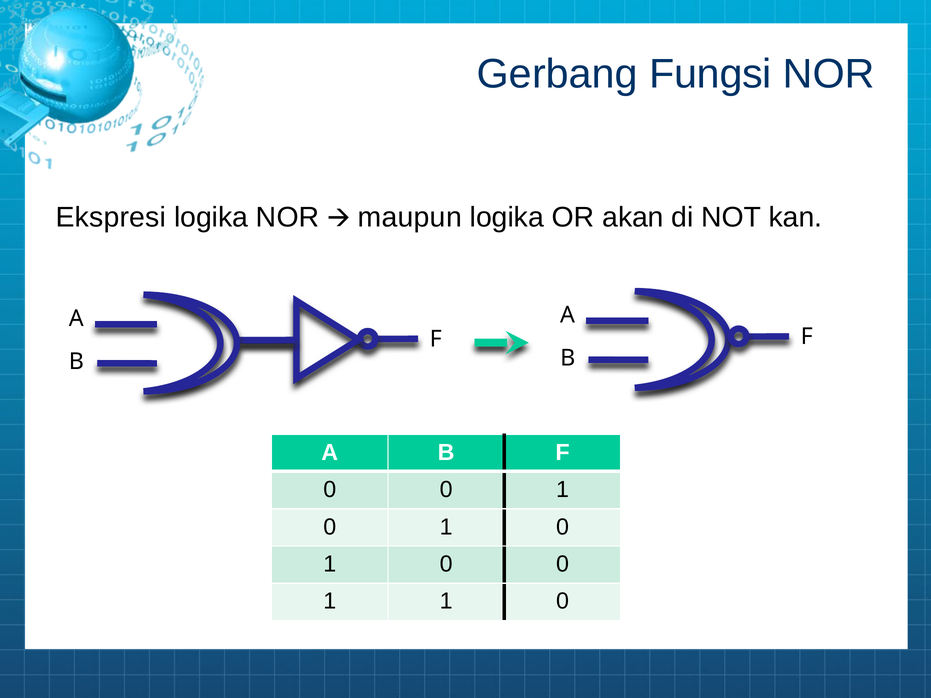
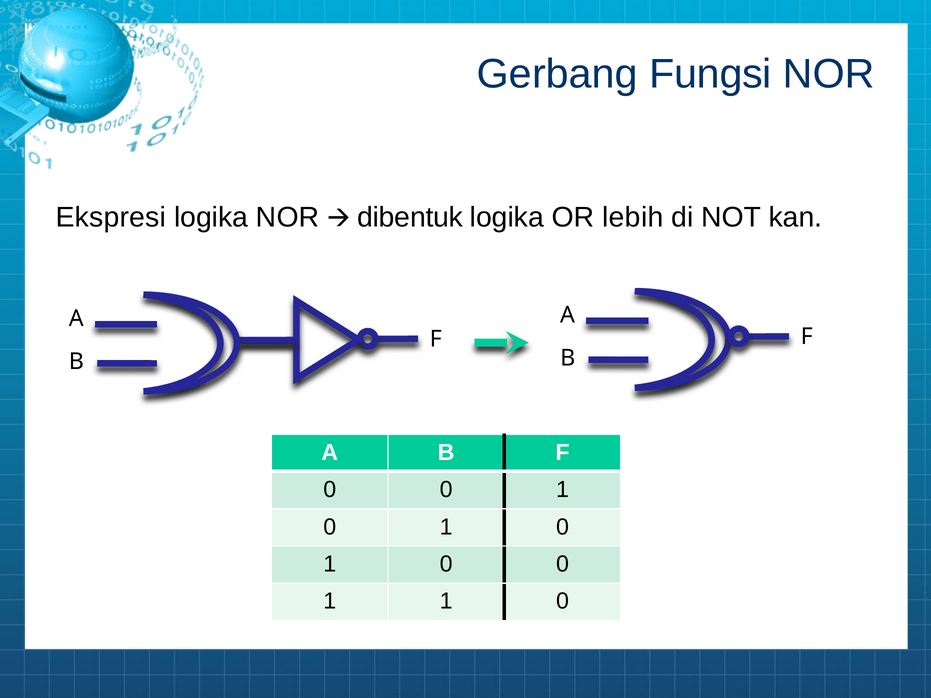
maupun: maupun -> dibentuk
akan: akan -> lebih
